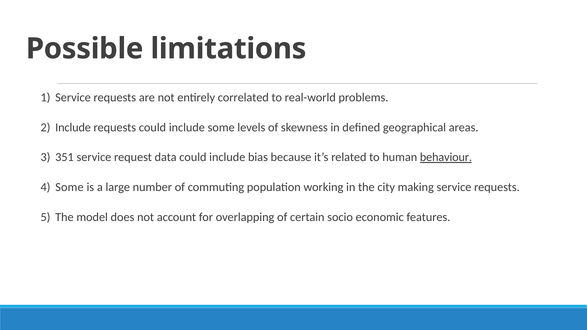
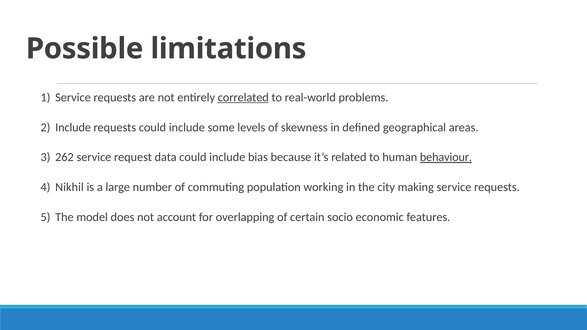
correlated underline: none -> present
351: 351 -> 262
Some at (69, 187): Some -> Nikhil
